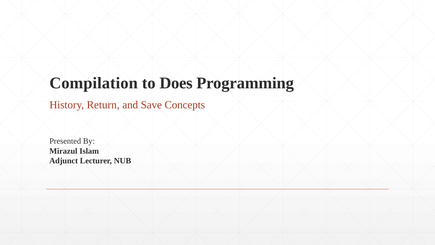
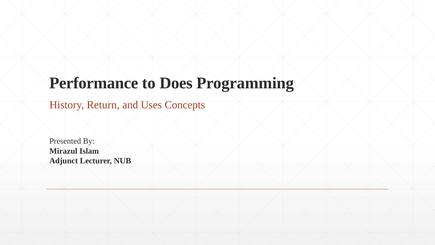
Compilation: Compilation -> Performance
Save: Save -> Uses
